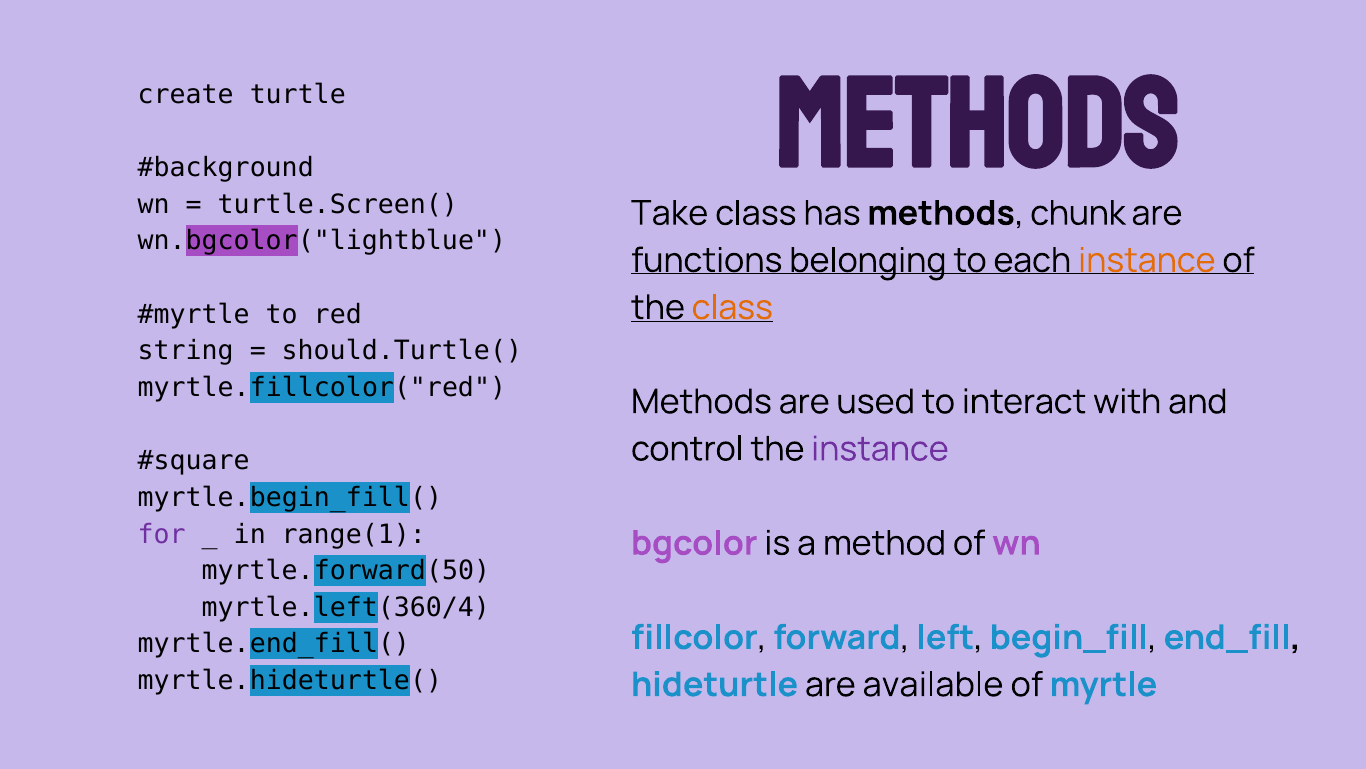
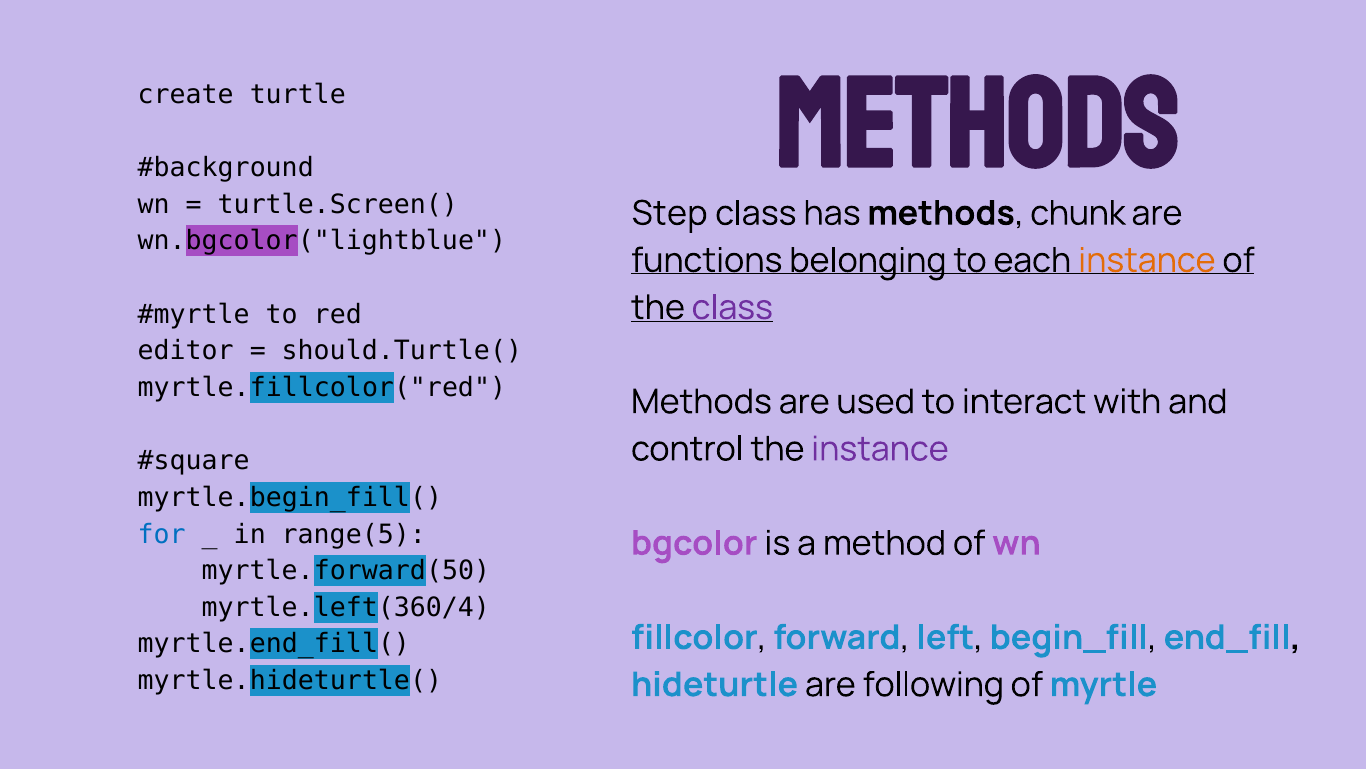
Take: Take -> Step
class at (732, 307) colour: orange -> purple
string: string -> editor
for colour: purple -> blue
range(1: range(1 -> range(5
available: available -> following
